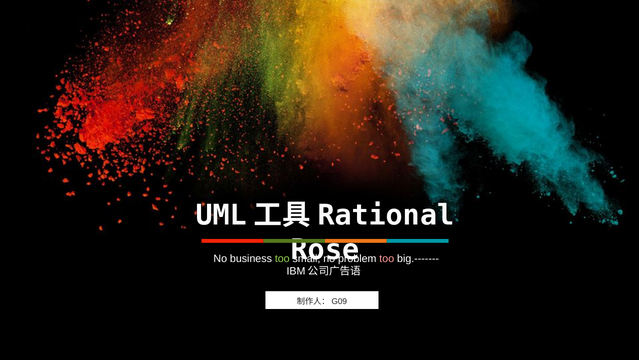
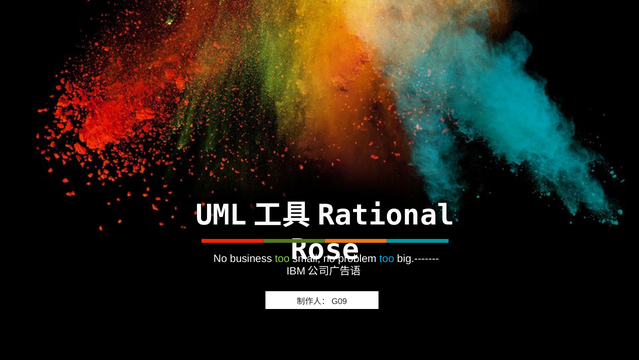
too at (387, 258) colour: pink -> light blue
